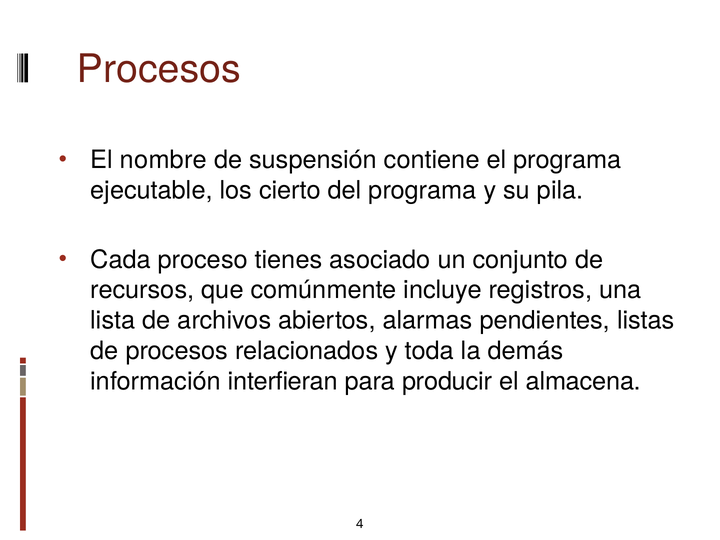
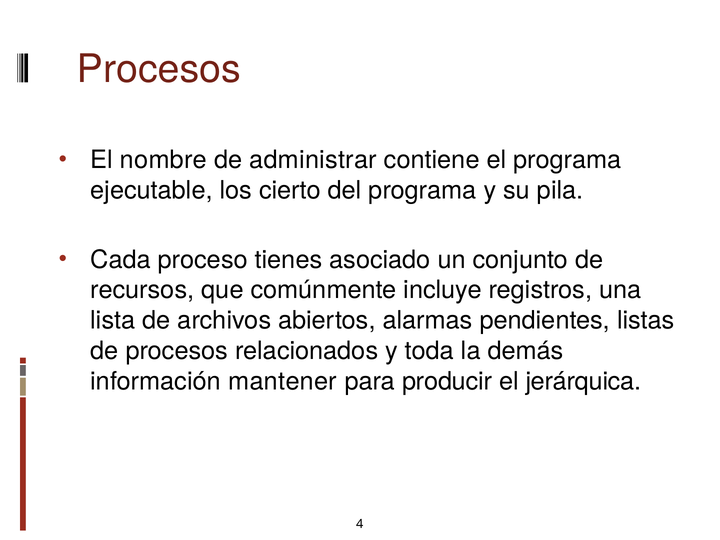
suspensión: suspensión -> administrar
interfieran: interfieran -> mantener
almacena: almacena -> jerárquica
